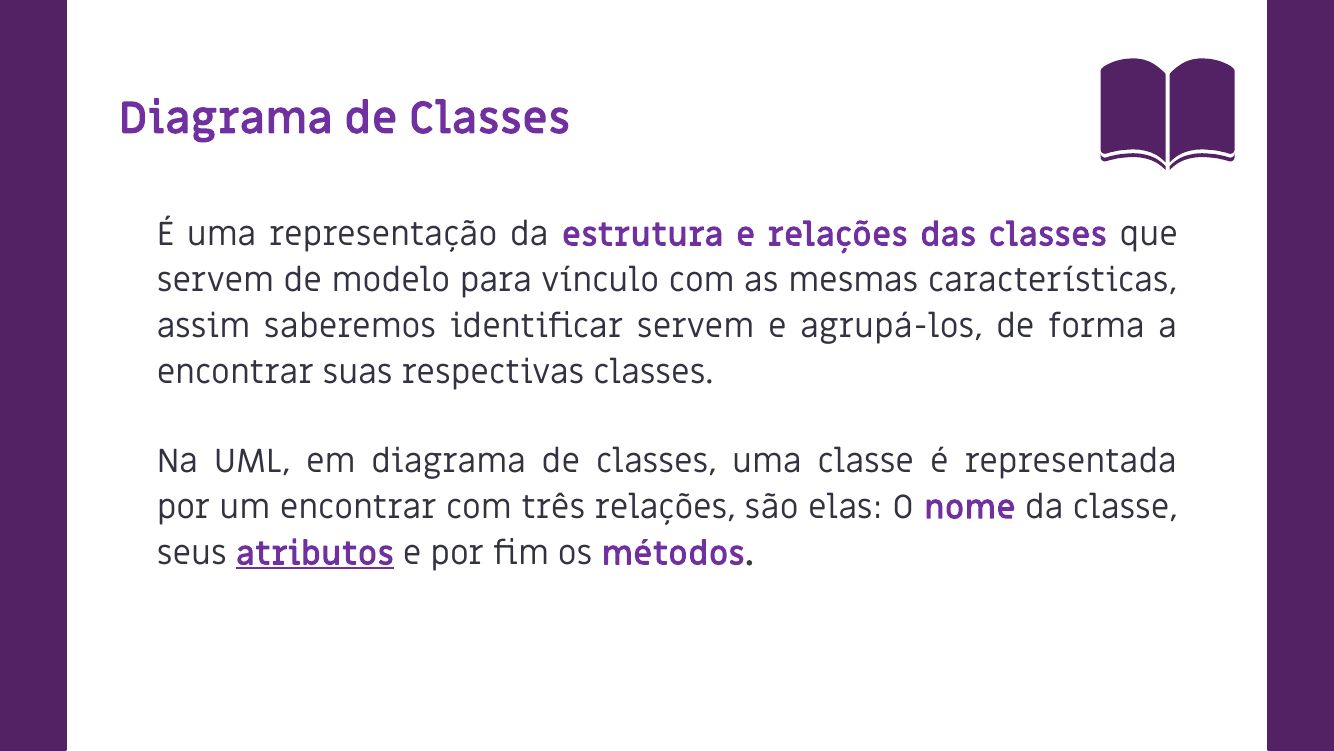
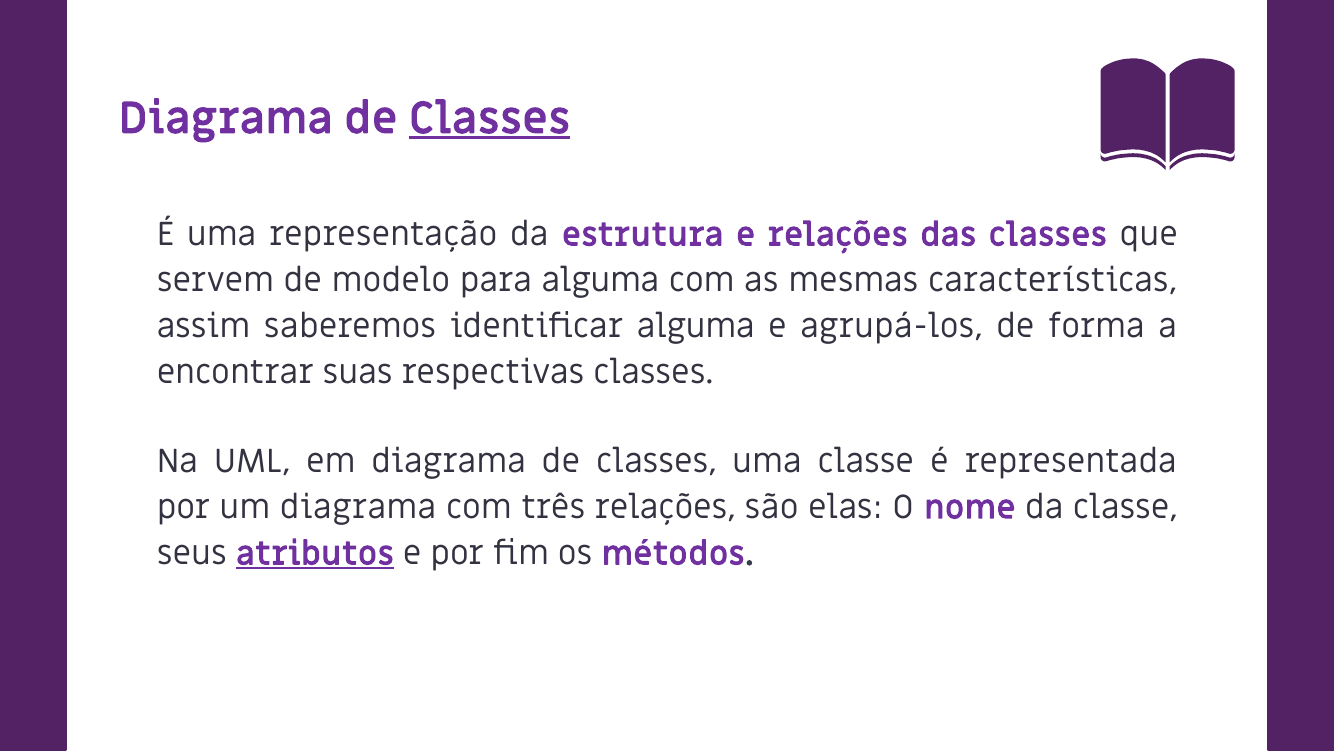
Classes at (490, 119) underline: none -> present
para vínculo: vínculo -> alguma
identificar servem: servem -> alguma
um encontrar: encontrar -> diagrama
